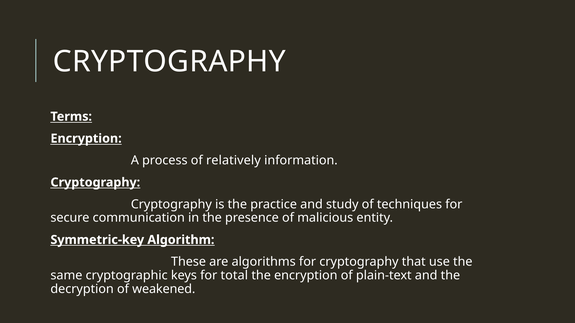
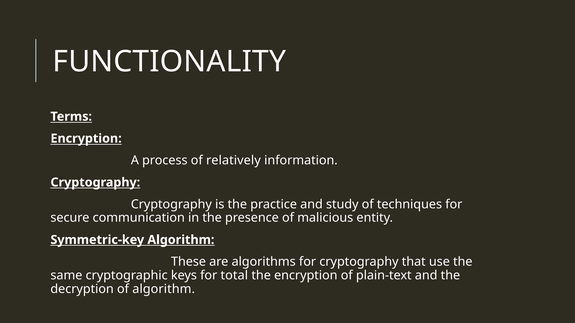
CRYPTOGRAPHY at (169, 62): CRYPTOGRAPHY -> FUNCTIONALITY
of weakened: weakened -> algorithm
